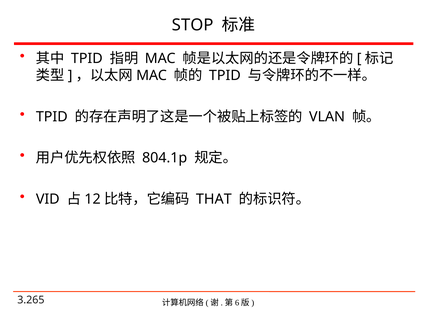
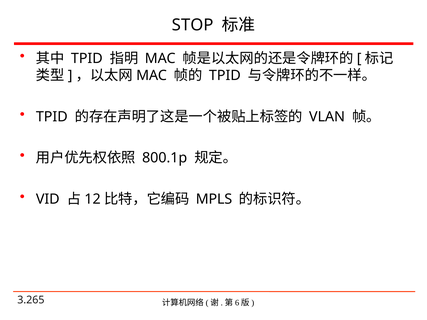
804.1p: 804.1p -> 800.1p
THAT: THAT -> MPLS
